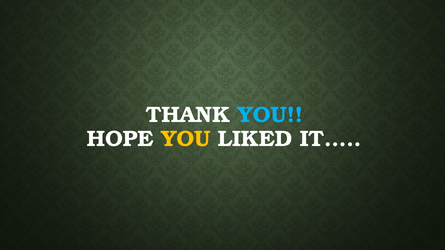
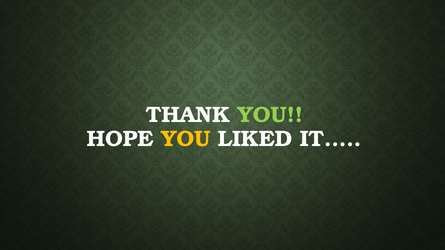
YOU at (270, 115) colour: light blue -> light green
